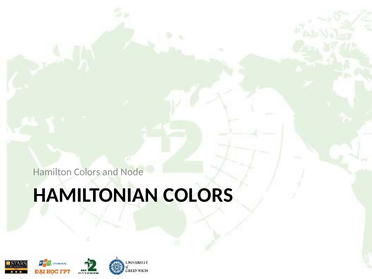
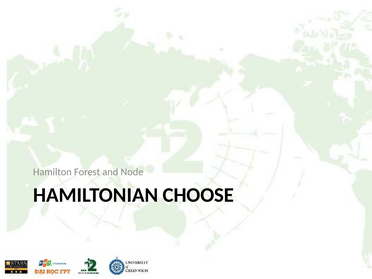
Hamilton Colors: Colors -> Forest
HAMILTONIAN COLORS: COLORS -> CHOOSE
